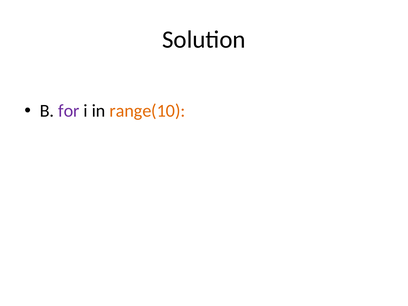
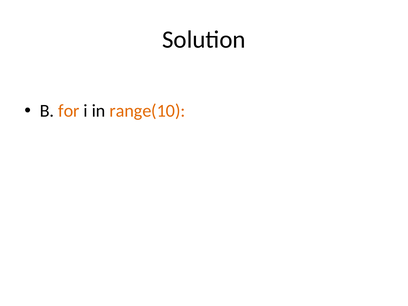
for colour: purple -> orange
